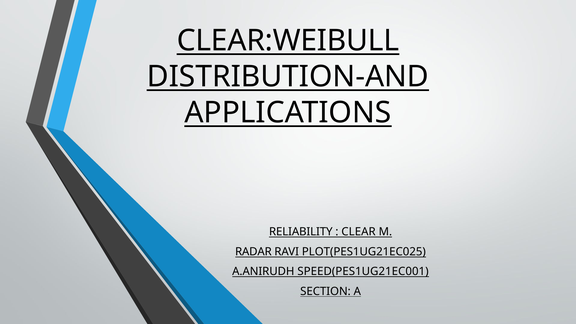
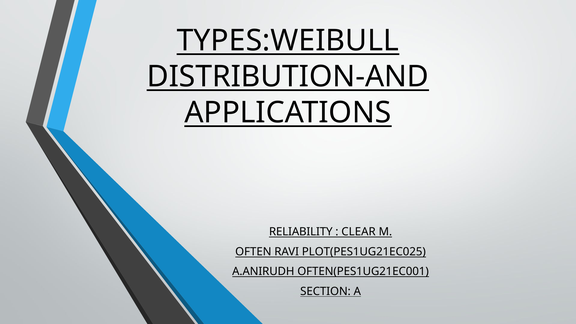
CLEAR:WEIBULL: CLEAR:WEIBULL -> TYPES:WEIBULL
RADAR: RADAR -> OFTEN
SPEED(PES1UG21EC001: SPEED(PES1UG21EC001 -> OFTEN(PES1UG21EC001
